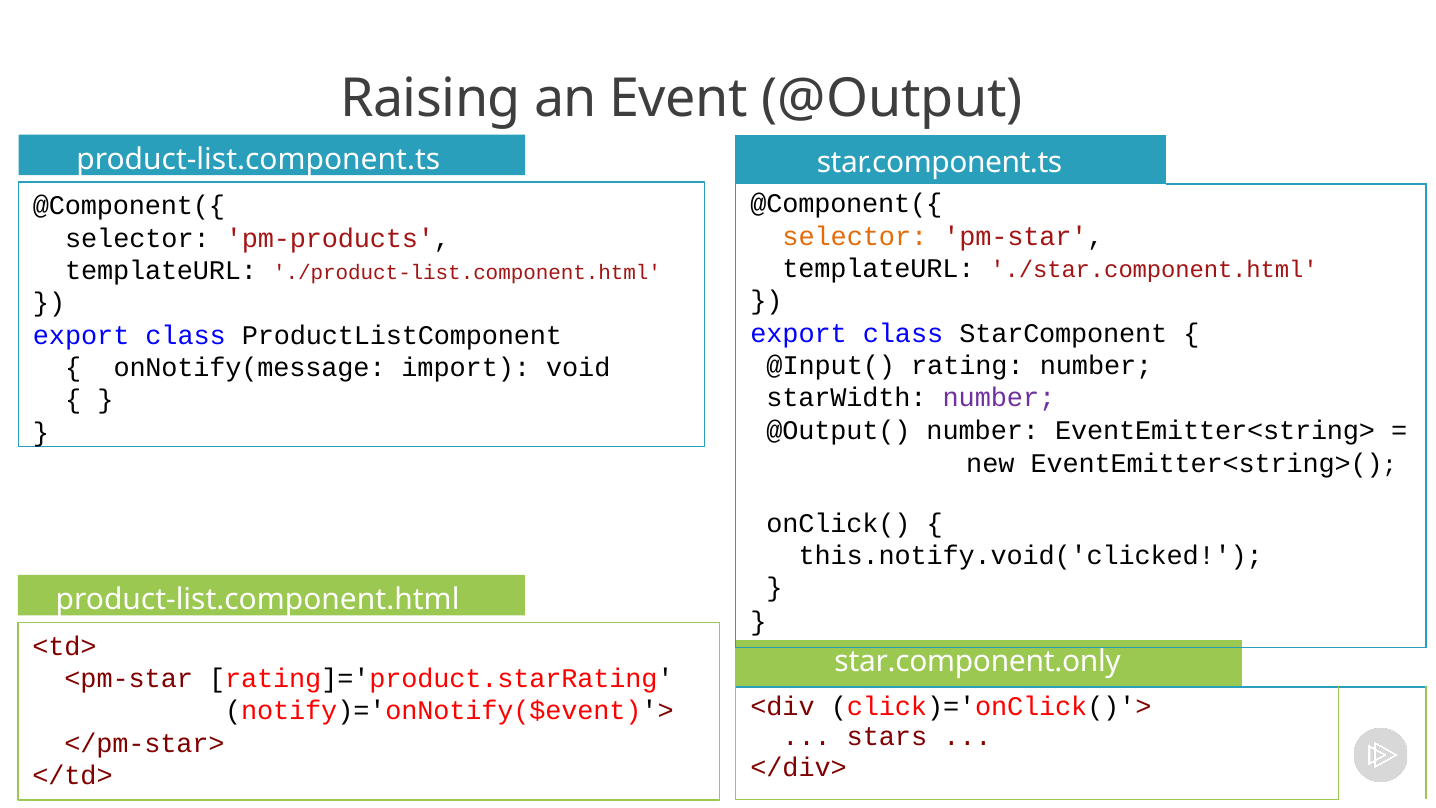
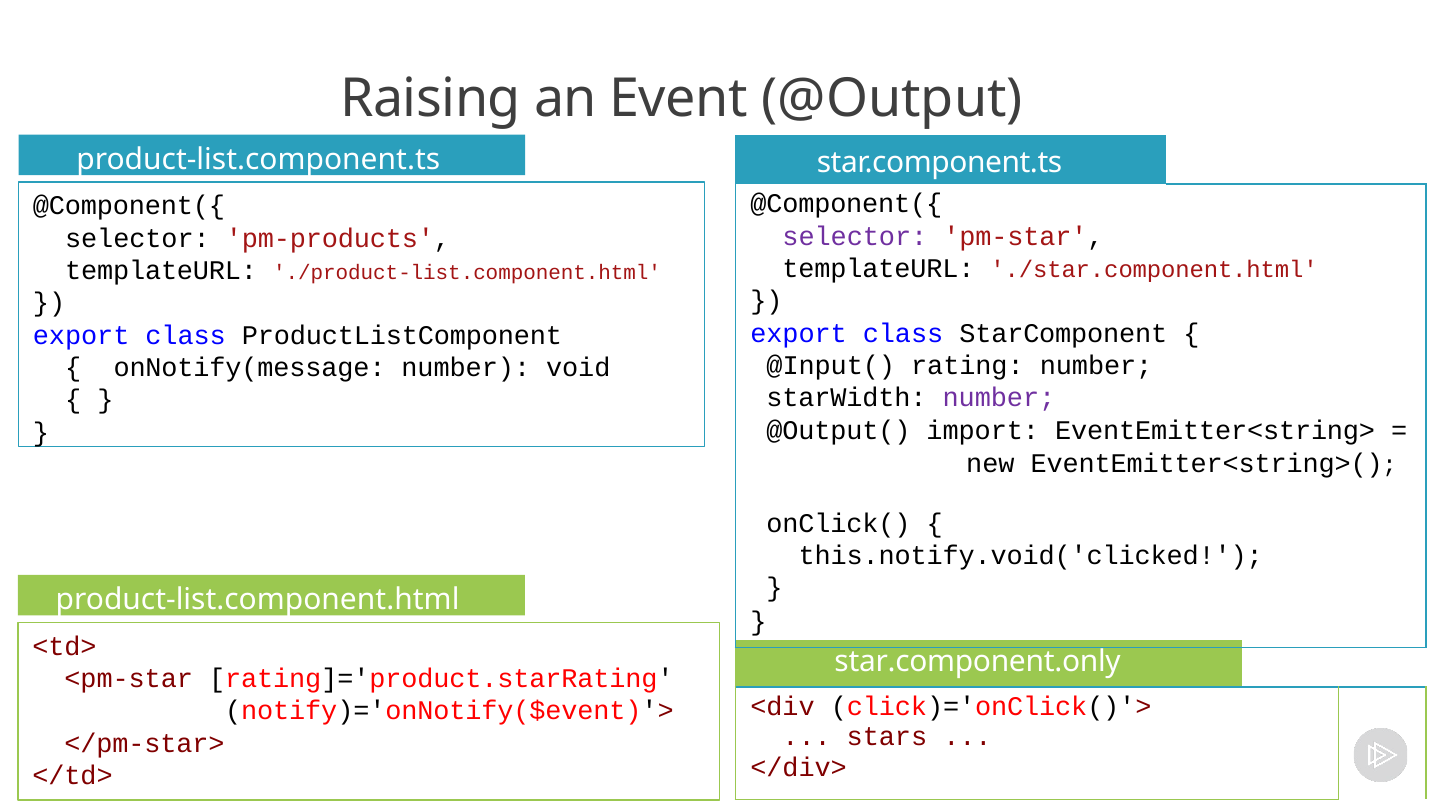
selector at (855, 236) colour: orange -> purple
onNotify(message import: import -> number
@Output( number: number -> import
